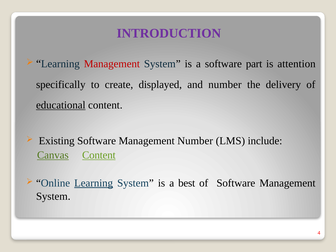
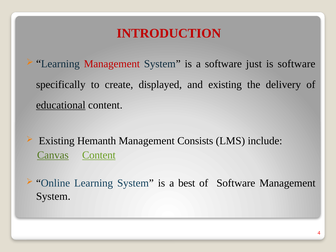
INTRODUCTION colour: purple -> red
part: part -> just
is attention: attention -> software
and number: number -> existing
Existing Software: Software -> Hemanth
Management Number: Number -> Consists
Learning at (94, 183) underline: present -> none
